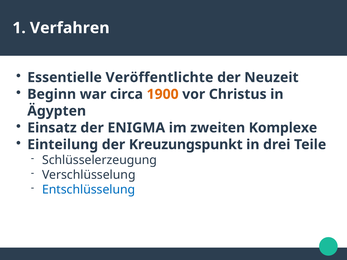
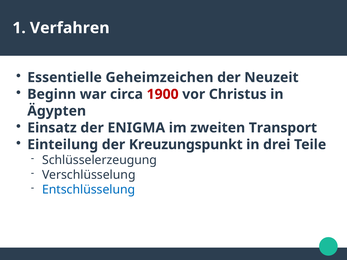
Veröffentlichte: Veröffentlichte -> Geheimzeichen
1900 colour: orange -> red
Komplexe: Komplexe -> Transport
